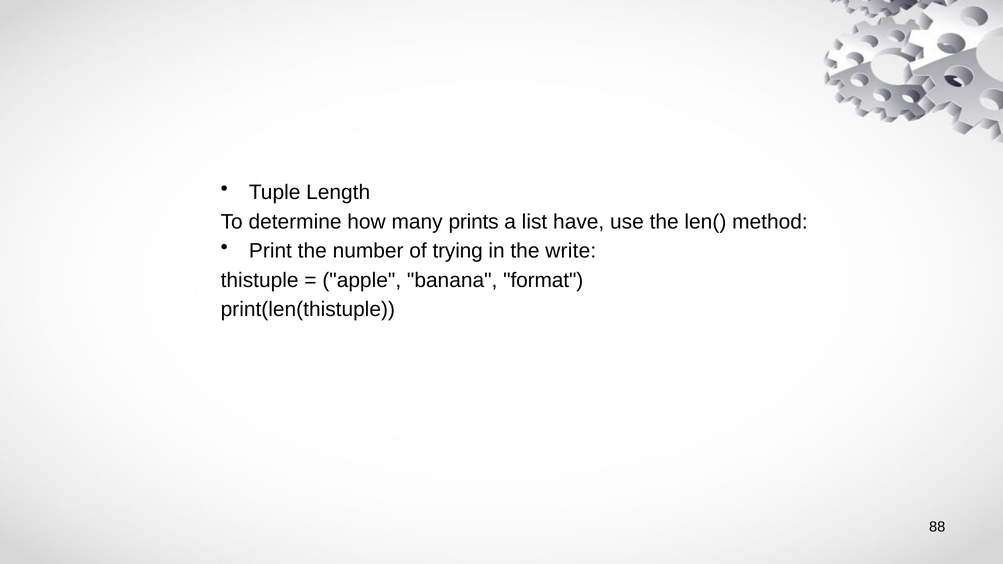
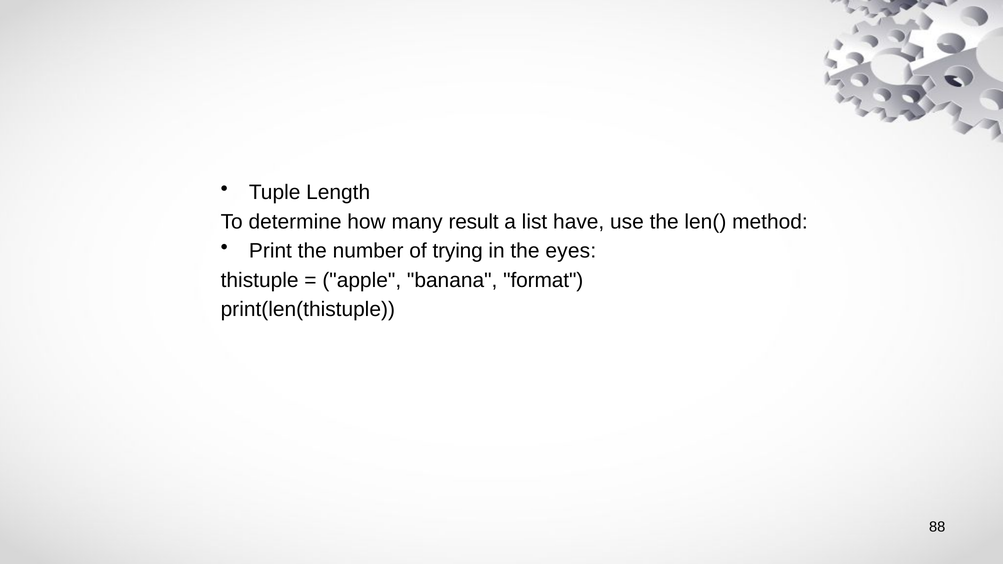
prints: prints -> result
write: write -> eyes
